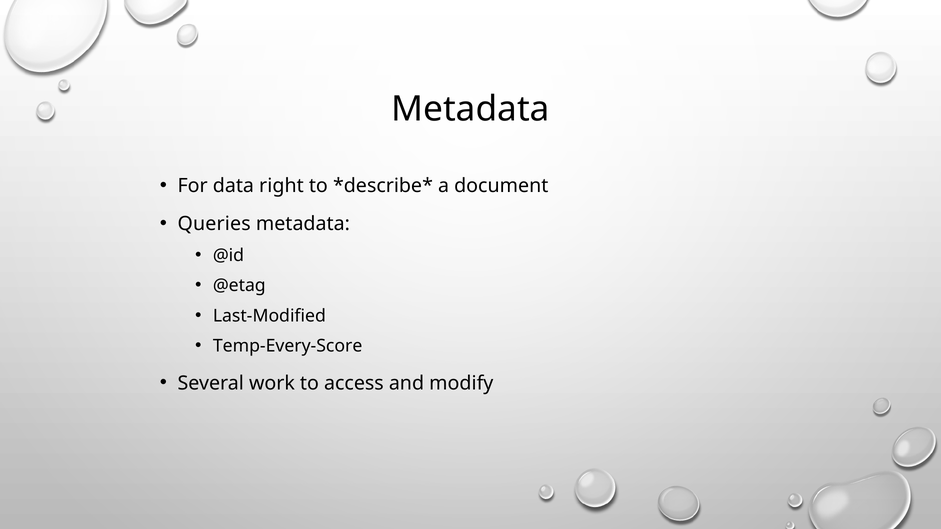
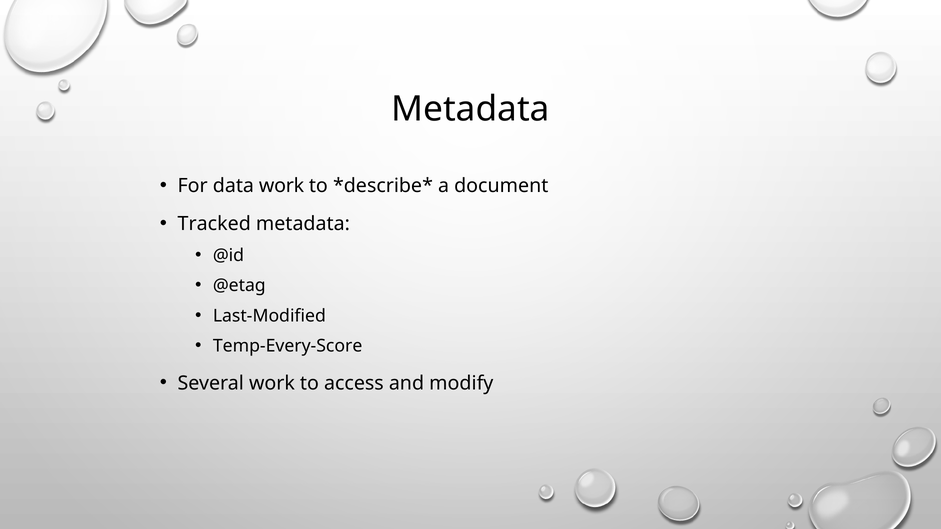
data right: right -> work
Queries: Queries -> Tracked
